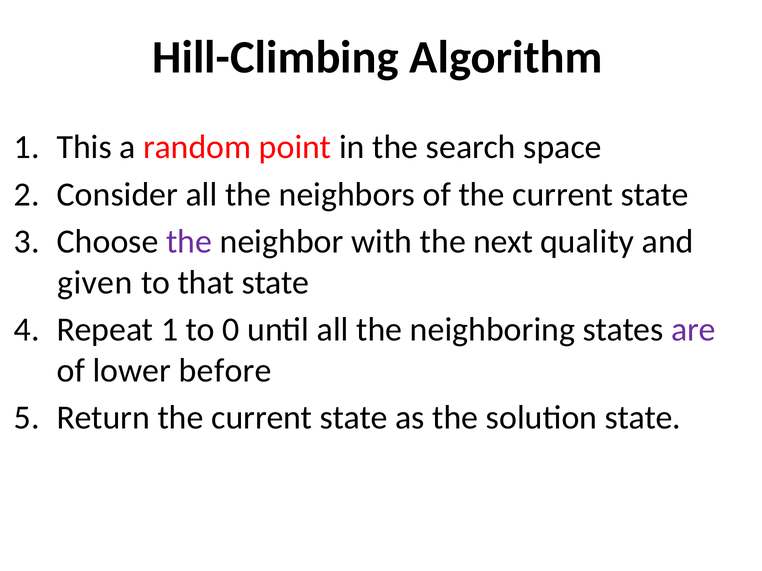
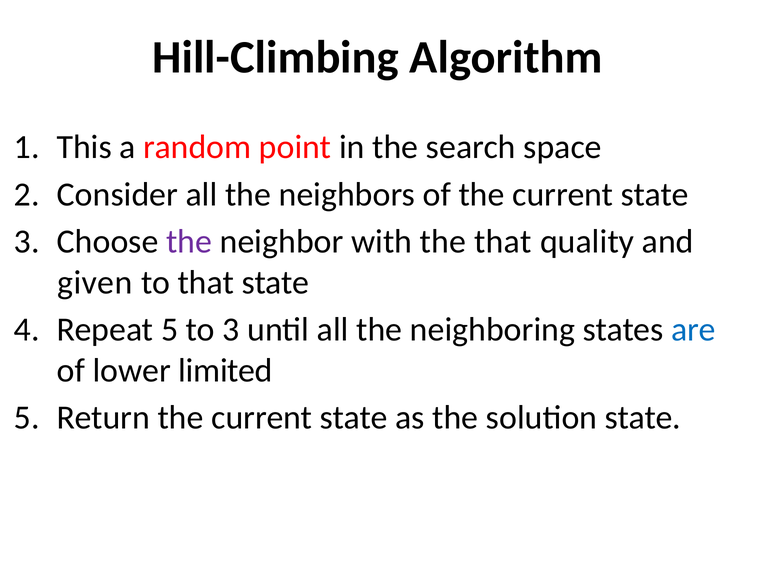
the next: next -> that
Repeat 1: 1 -> 5
to 0: 0 -> 3
are colour: purple -> blue
before: before -> limited
